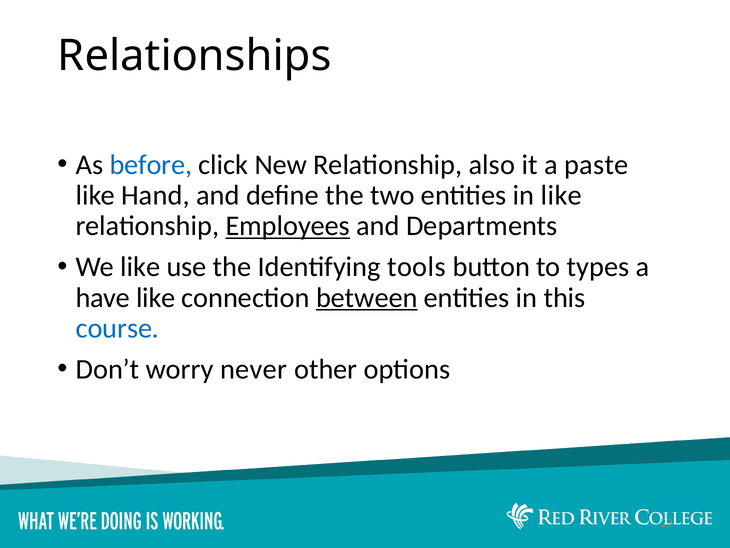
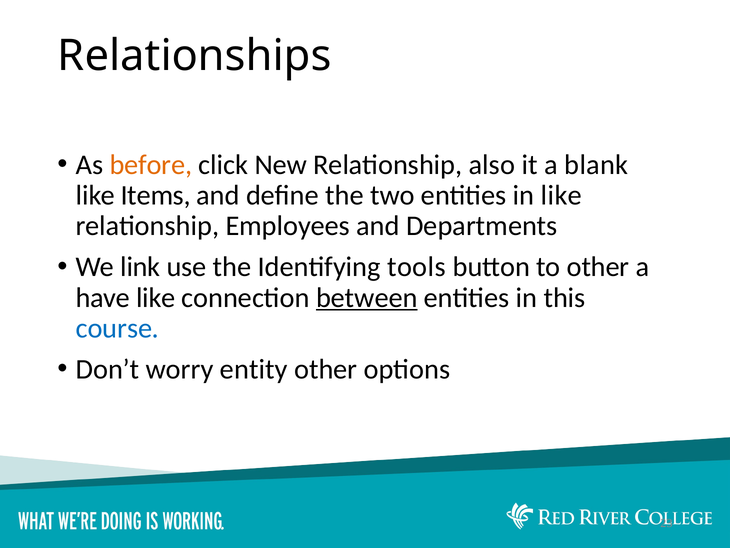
before colour: blue -> orange
paste: paste -> blank
Hand: Hand -> Items
Employees underline: present -> none
We like: like -> link
to types: types -> other
never: never -> entity
